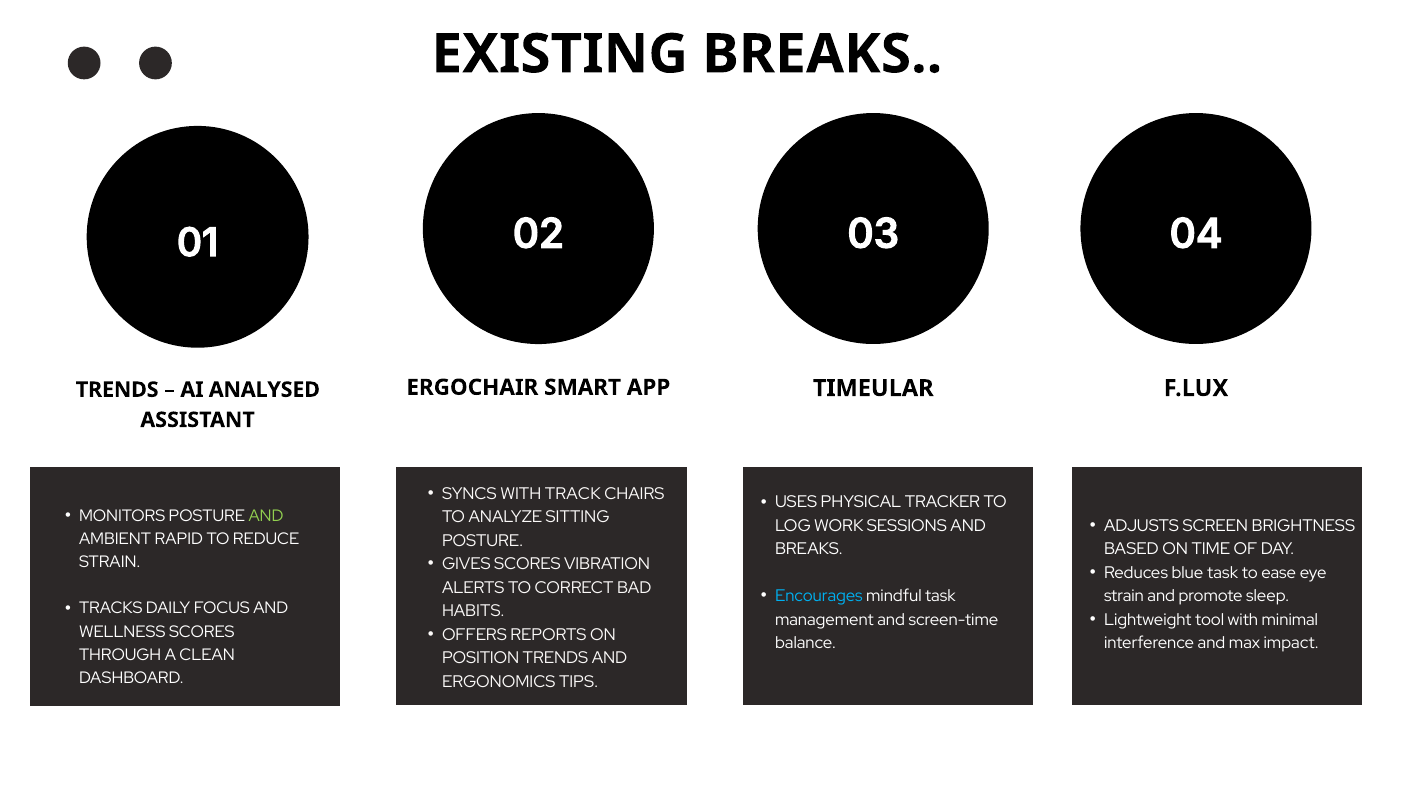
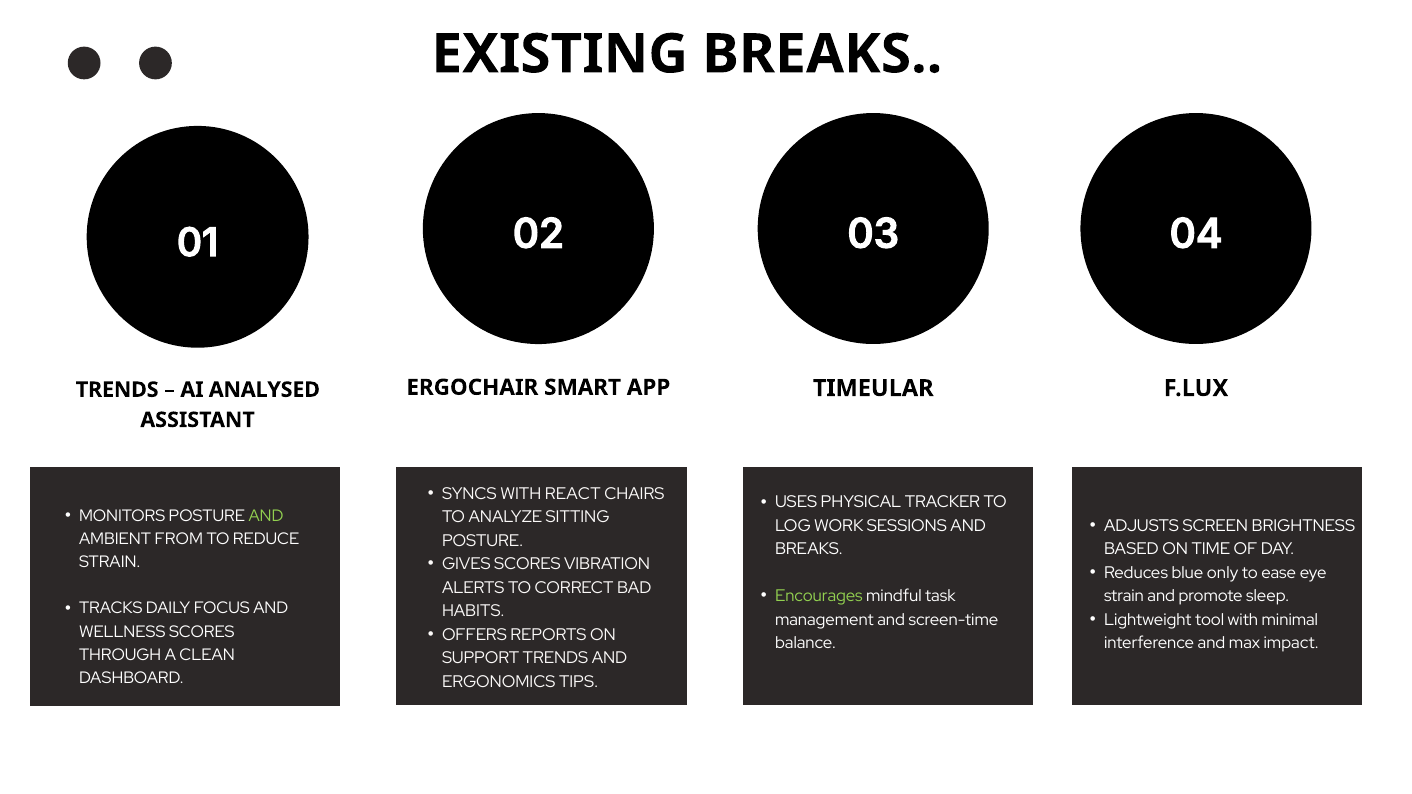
TRACK: TRACK -> REACT
RAPID: RAPID -> FROM
blue task: task -> only
Encourages colour: light blue -> light green
POSITION: POSITION -> SUPPORT
